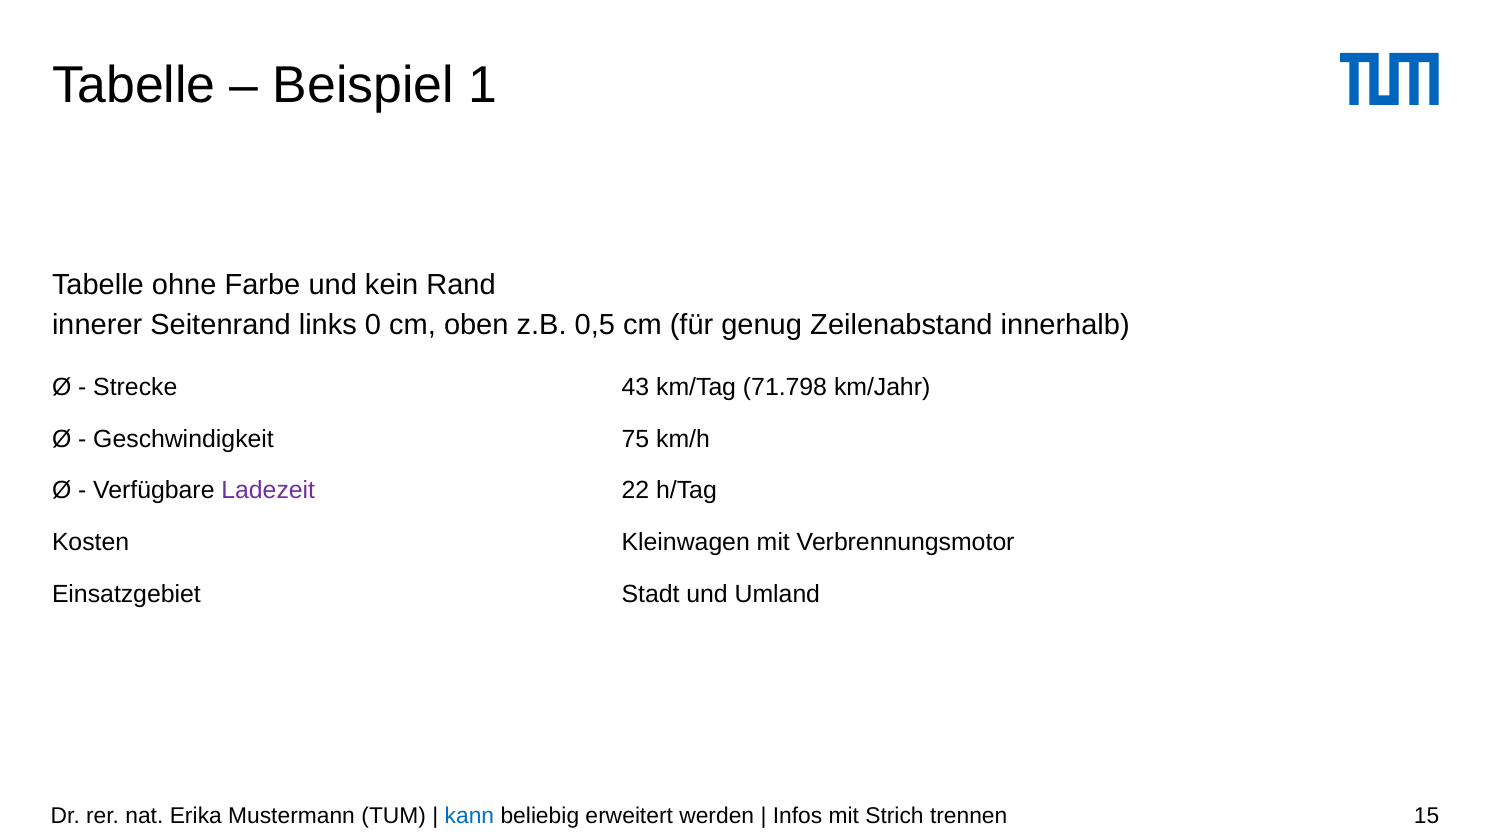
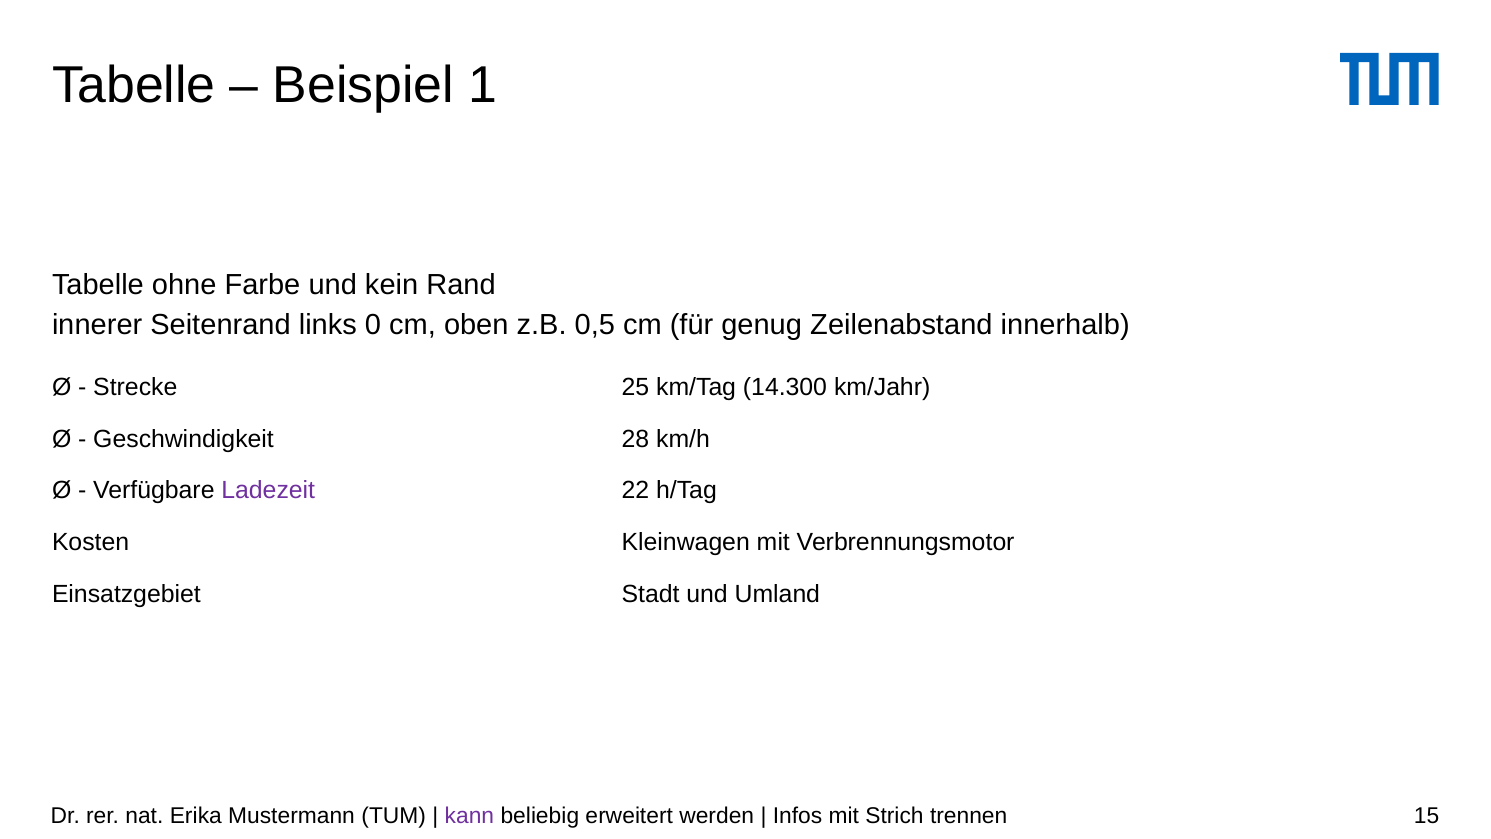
43: 43 -> 25
71.798: 71.798 -> 14.300
75: 75 -> 28
kann colour: blue -> purple
